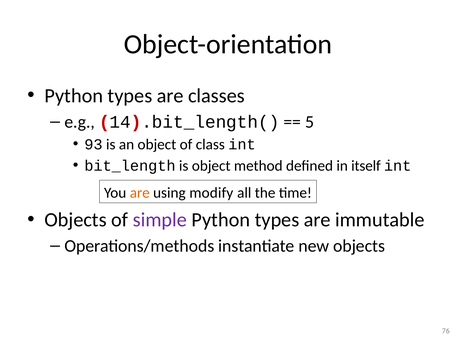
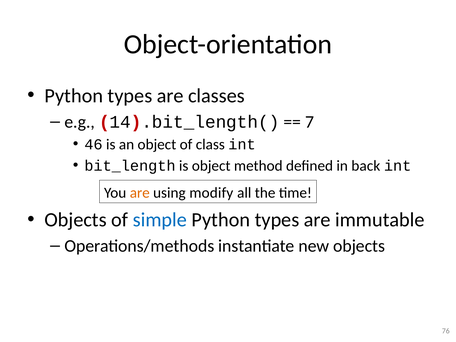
5: 5 -> 7
93: 93 -> 46
itself: itself -> back
simple colour: purple -> blue
